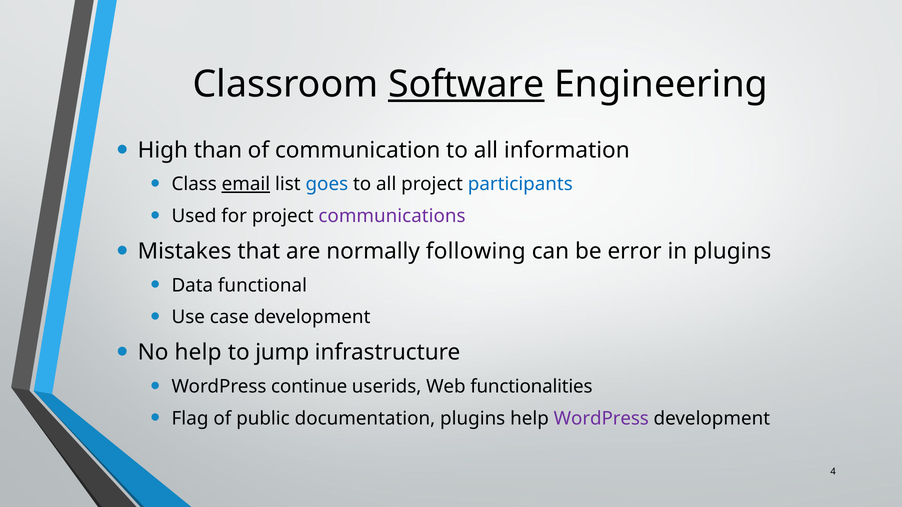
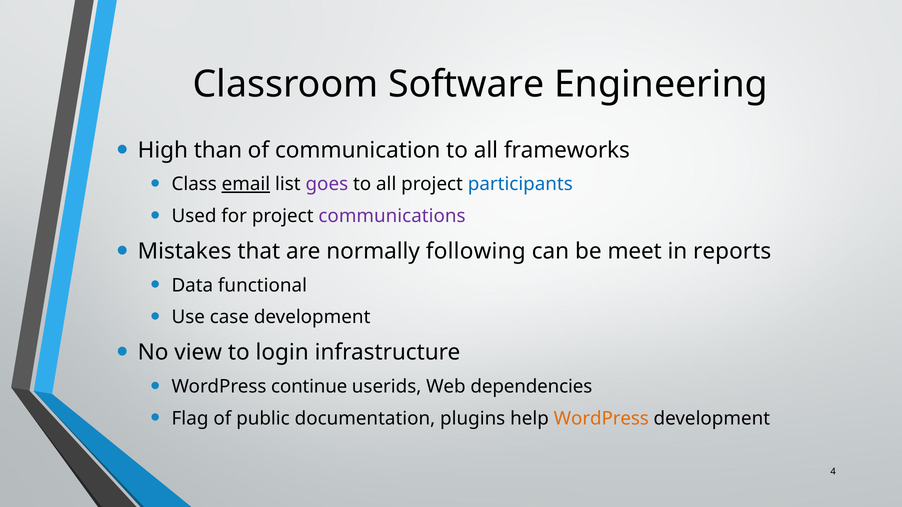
Software underline: present -> none
information: information -> frameworks
goes colour: blue -> purple
error: error -> meet
in plugins: plugins -> reports
No help: help -> view
jump: jump -> login
functionalities: functionalities -> dependencies
WordPress at (601, 419) colour: purple -> orange
